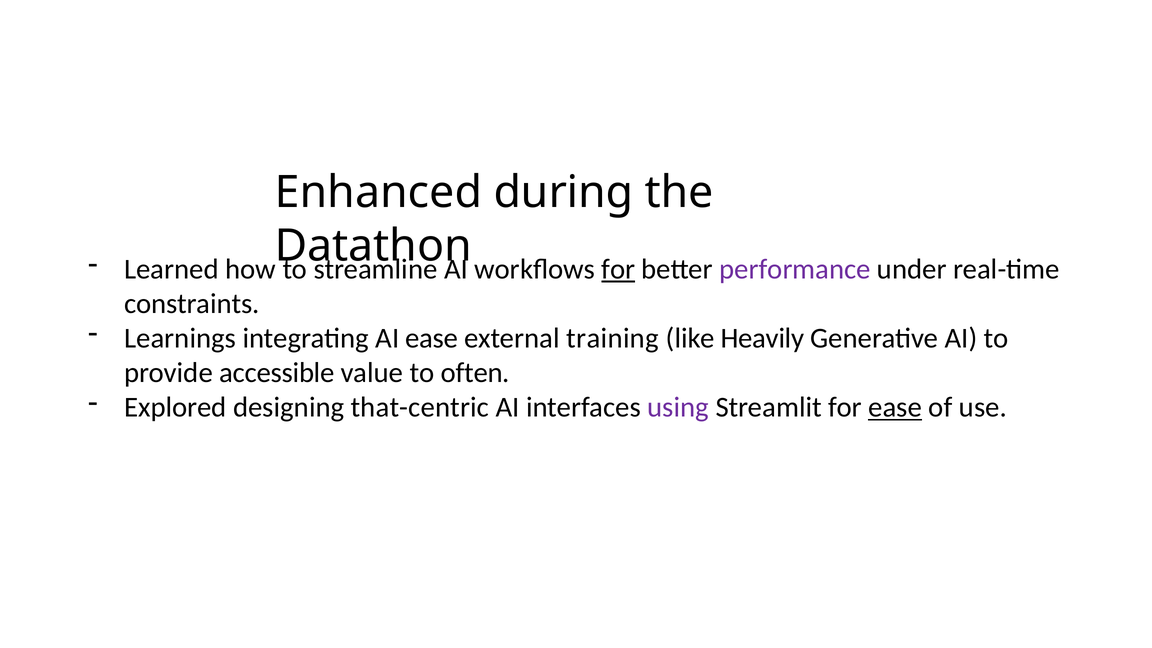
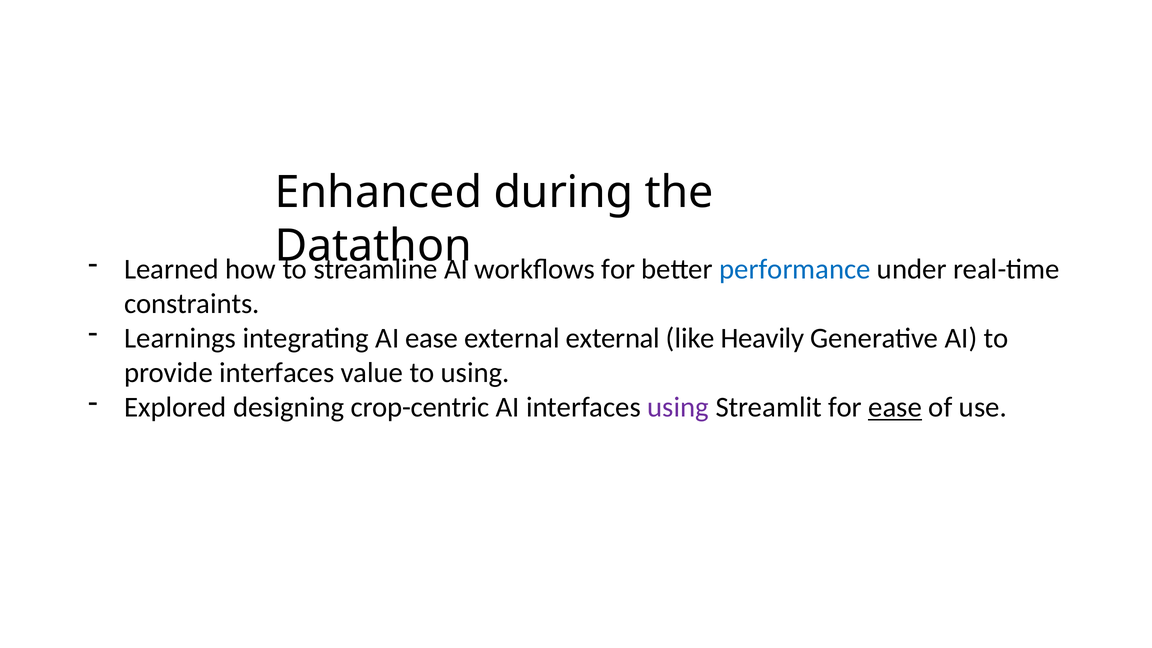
for at (618, 269) underline: present -> none
performance colour: purple -> blue
external training: training -> external
provide accessible: accessible -> interfaces
to often: often -> using
that-centric: that-centric -> crop-centric
